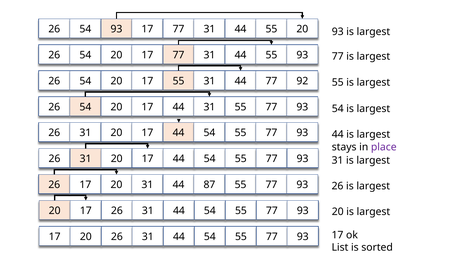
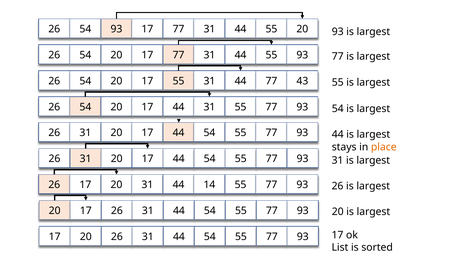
92: 92 -> 43
place colour: purple -> orange
87: 87 -> 14
